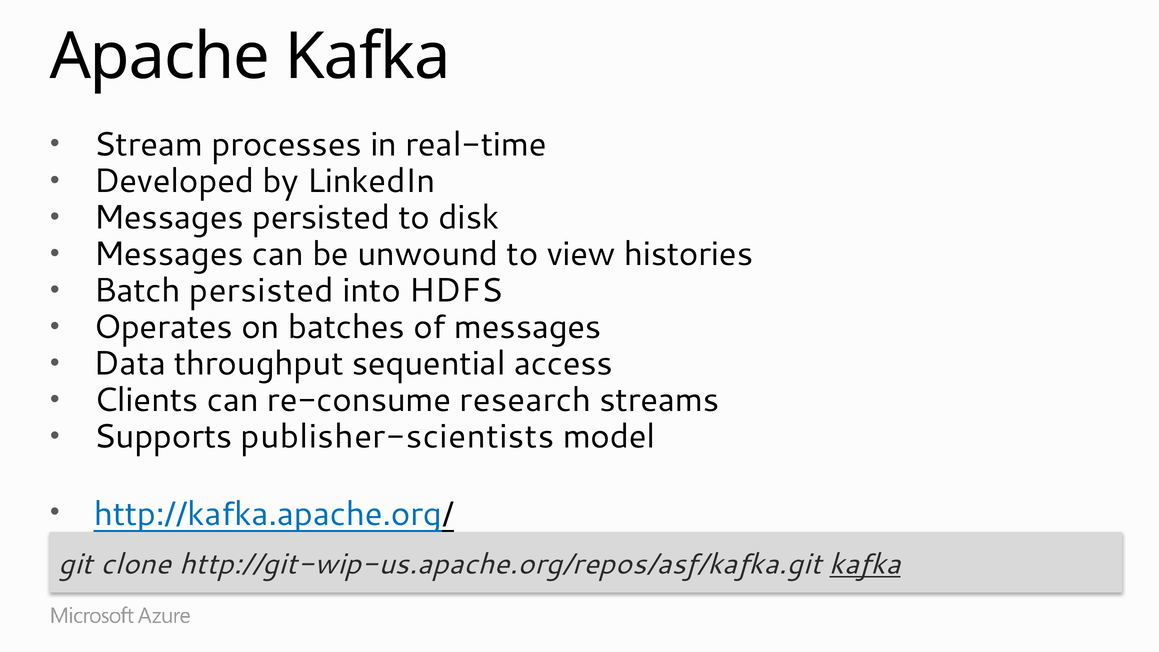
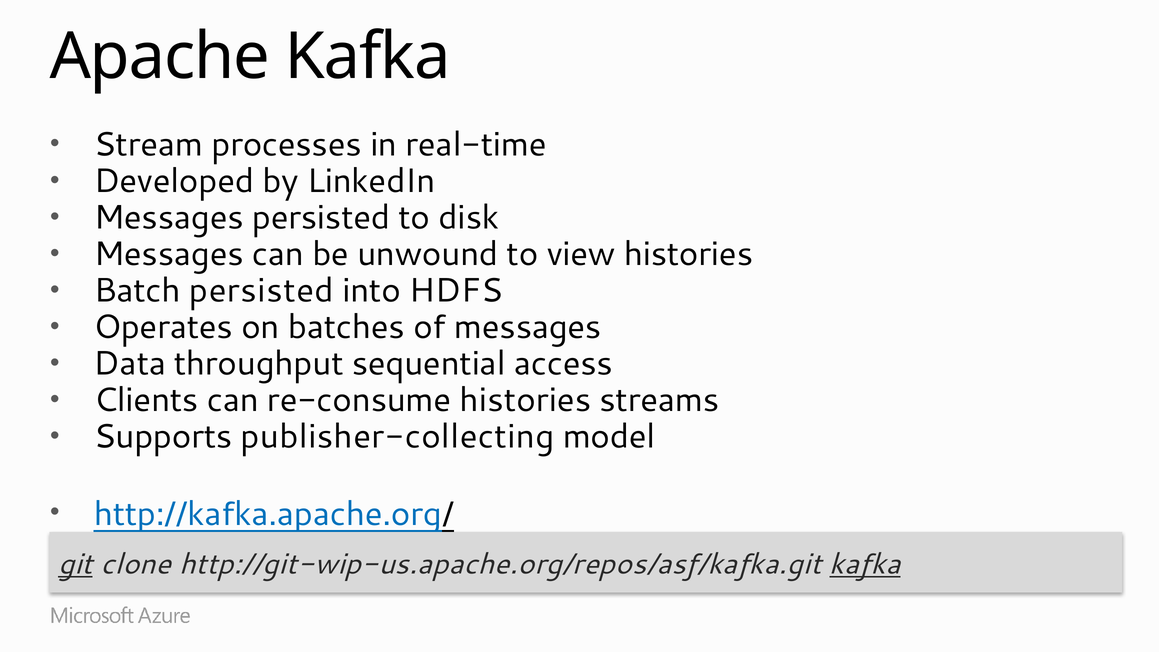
re-consume research: research -> histories
publisher-scientists: publisher-scientists -> publisher-collecting
git underline: none -> present
